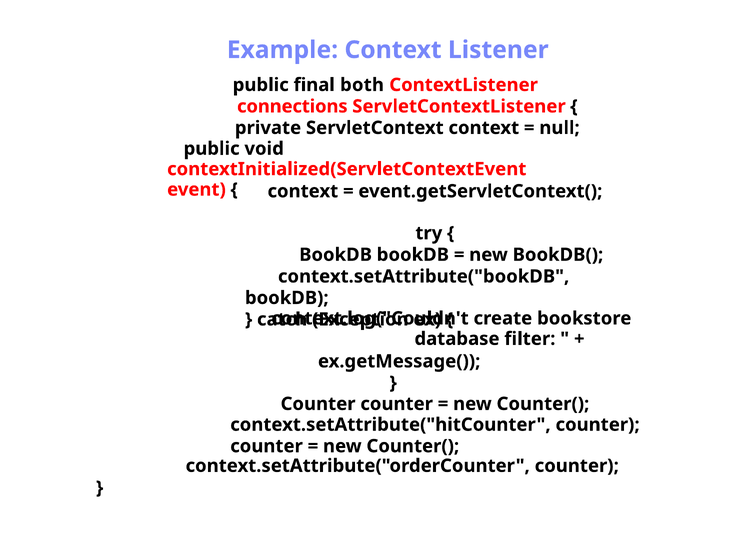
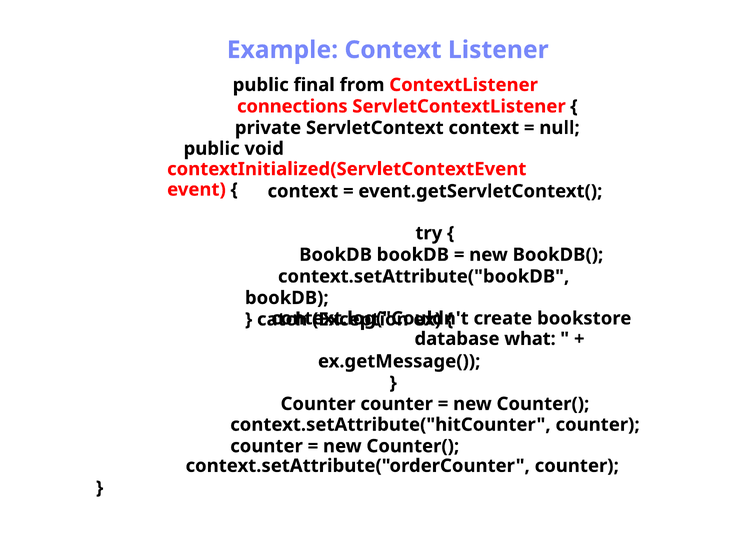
both: both -> from
filter: filter -> what
